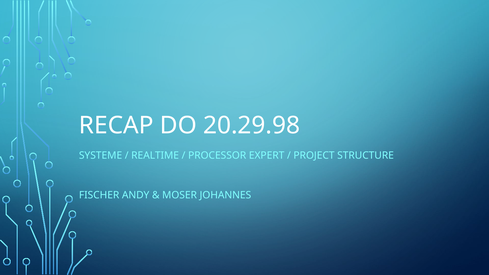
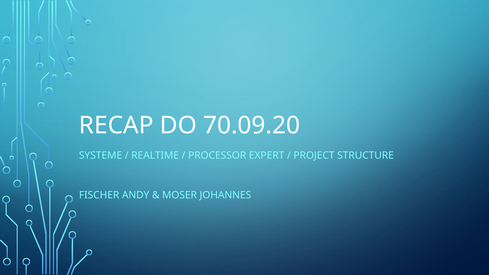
20.29.98: 20.29.98 -> 70.09.20
